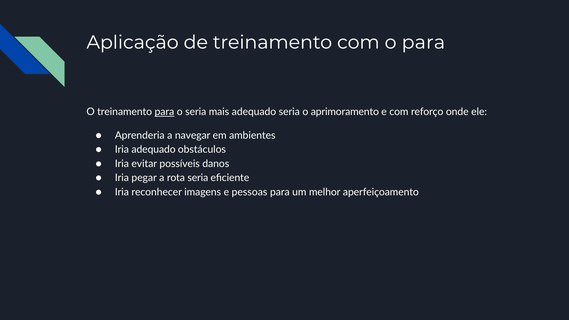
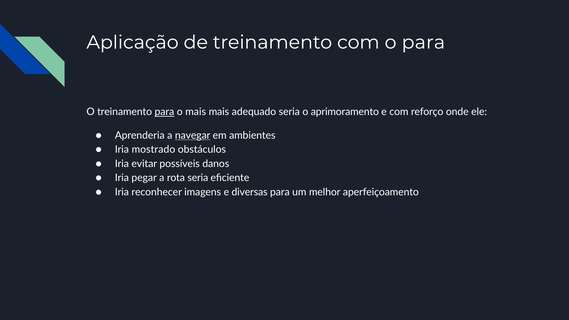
o seria: seria -> mais
navegar underline: none -> present
Iria adequado: adequado -> mostrado
pessoas: pessoas -> diversas
